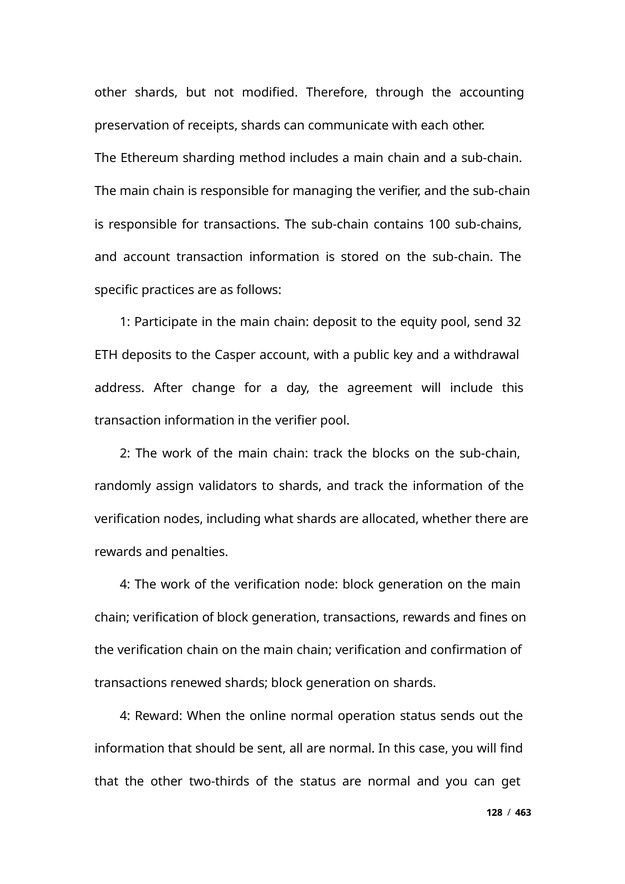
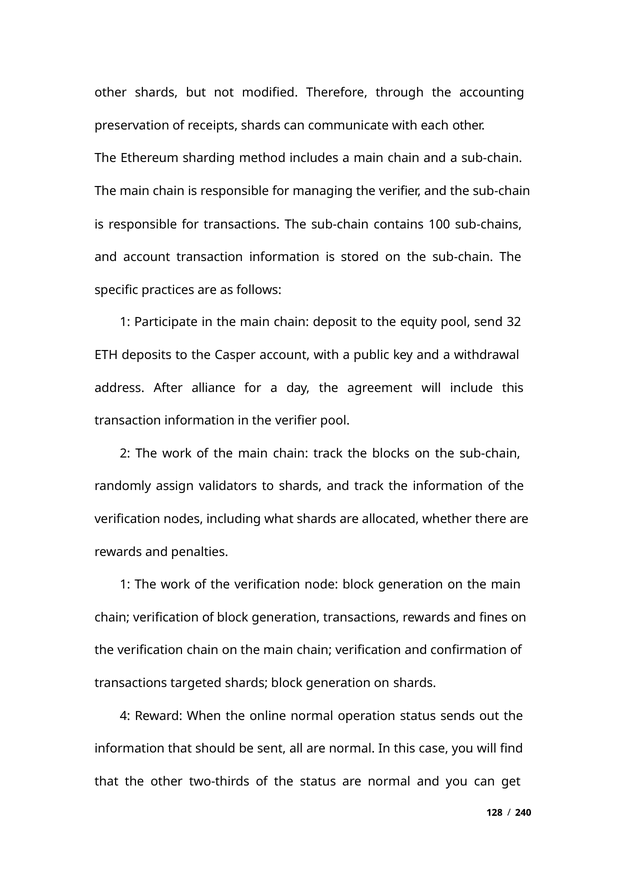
change: change -> alliance
4 at (125, 584): 4 -> 1
renewed: renewed -> targeted
463: 463 -> 240
